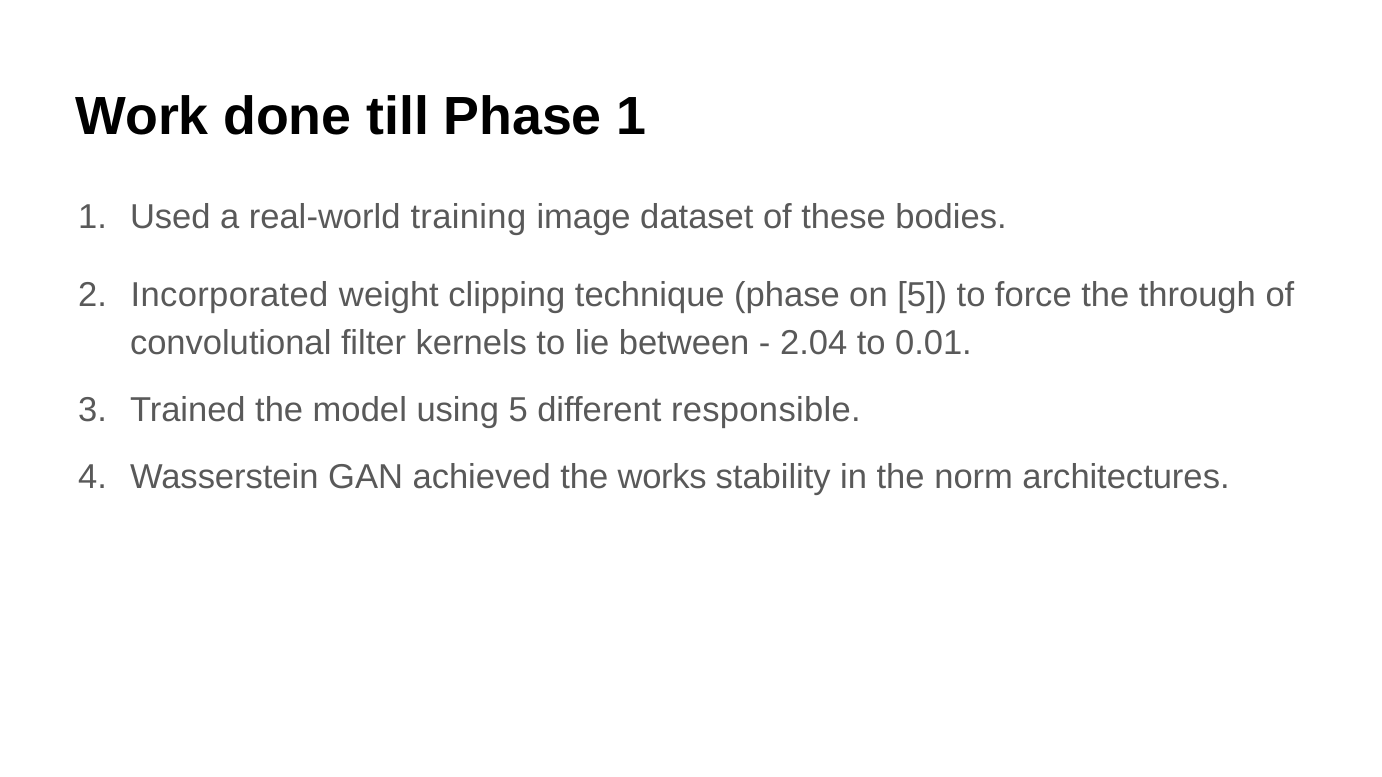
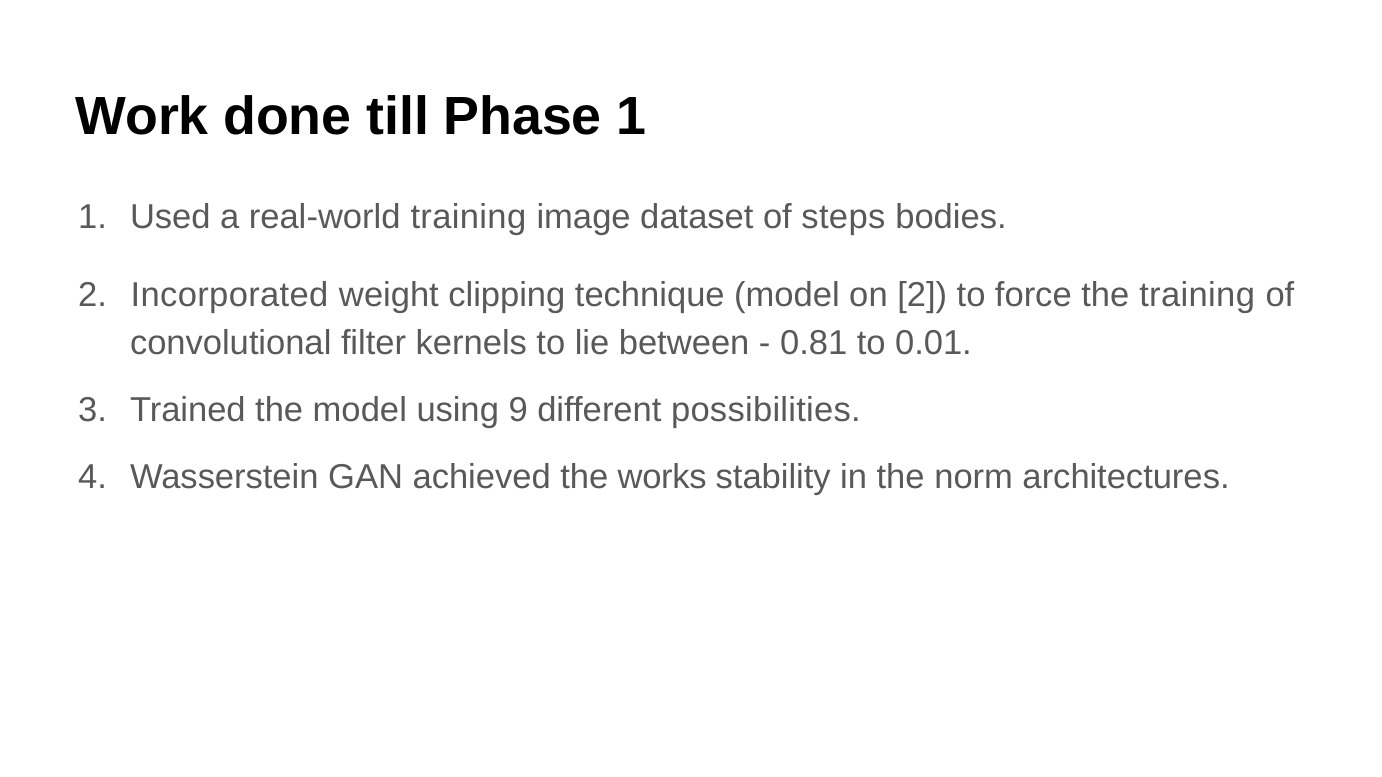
these: these -> steps
technique phase: phase -> model
on 5: 5 -> 2
the through: through -> training
2.04: 2.04 -> 0.81
using 5: 5 -> 9
responsible: responsible -> possibilities
